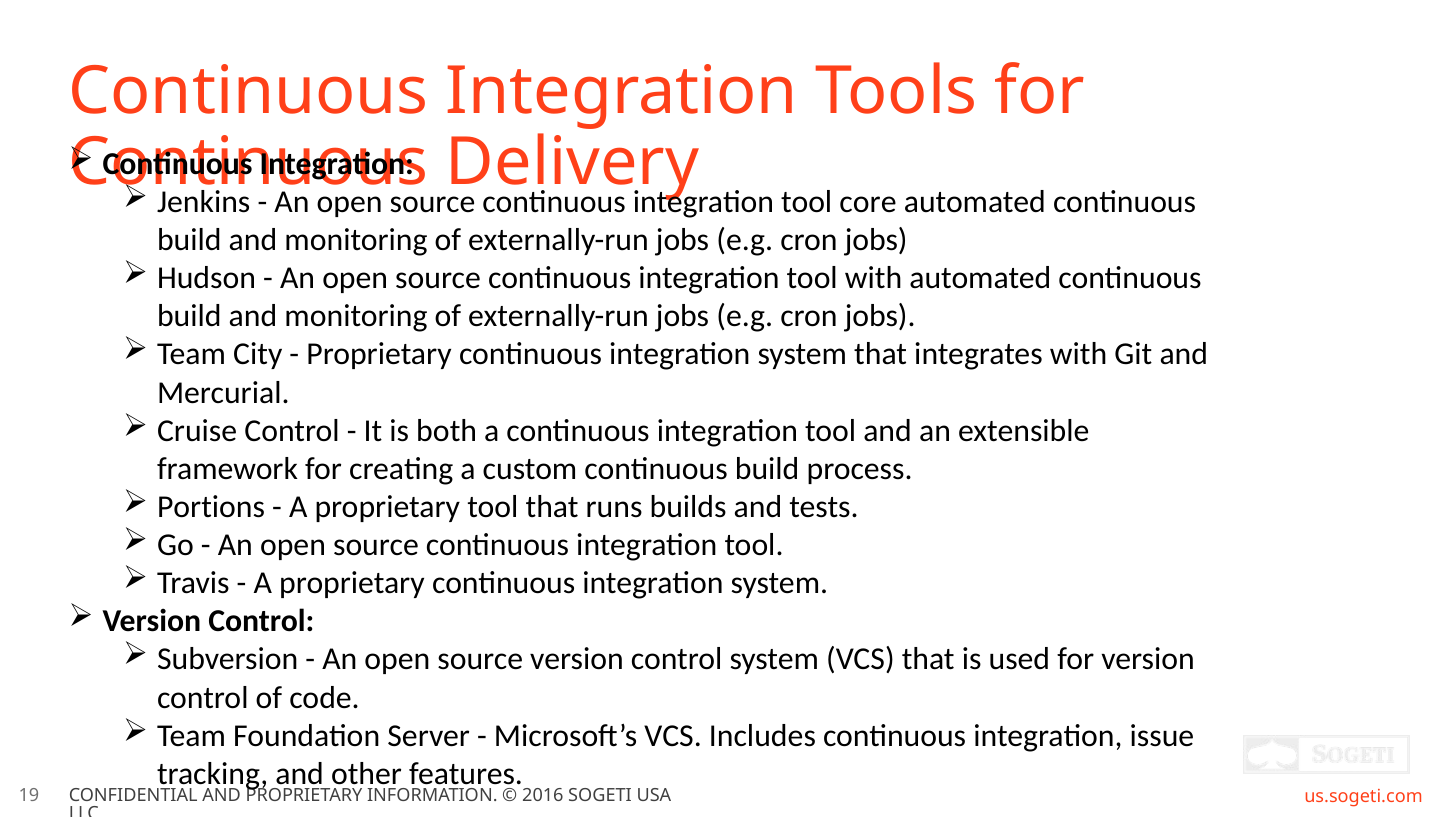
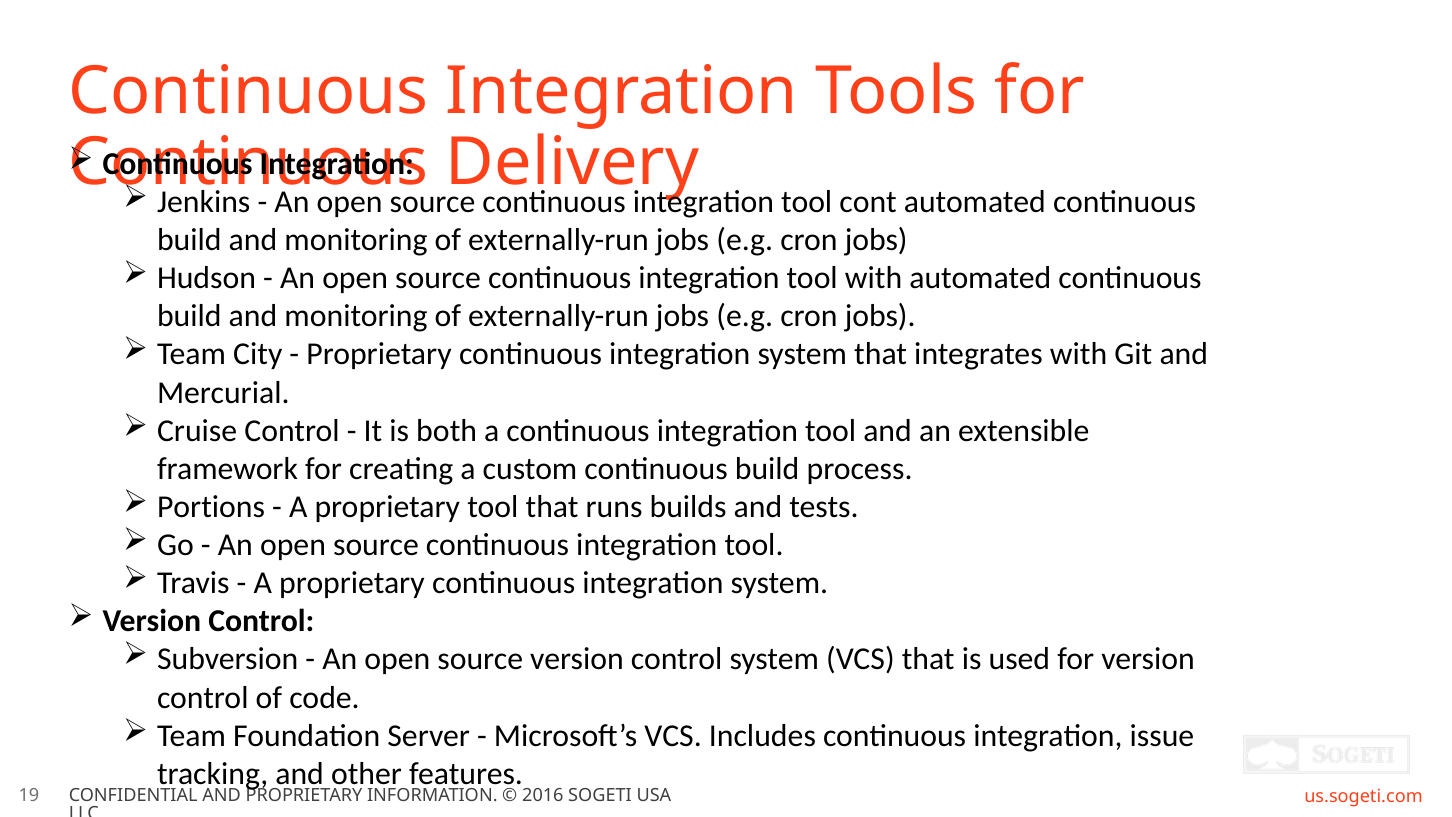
core: core -> cont
